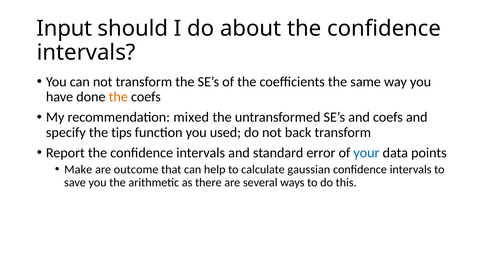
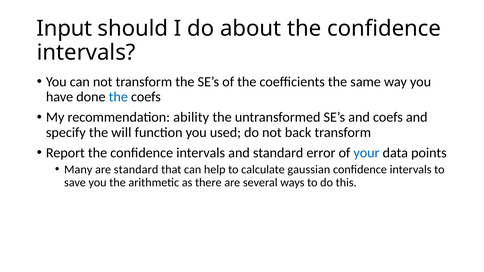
the at (118, 97) colour: orange -> blue
mixed: mixed -> ability
tips: tips -> will
Make: Make -> Many
are outcome: outcome -> standard
